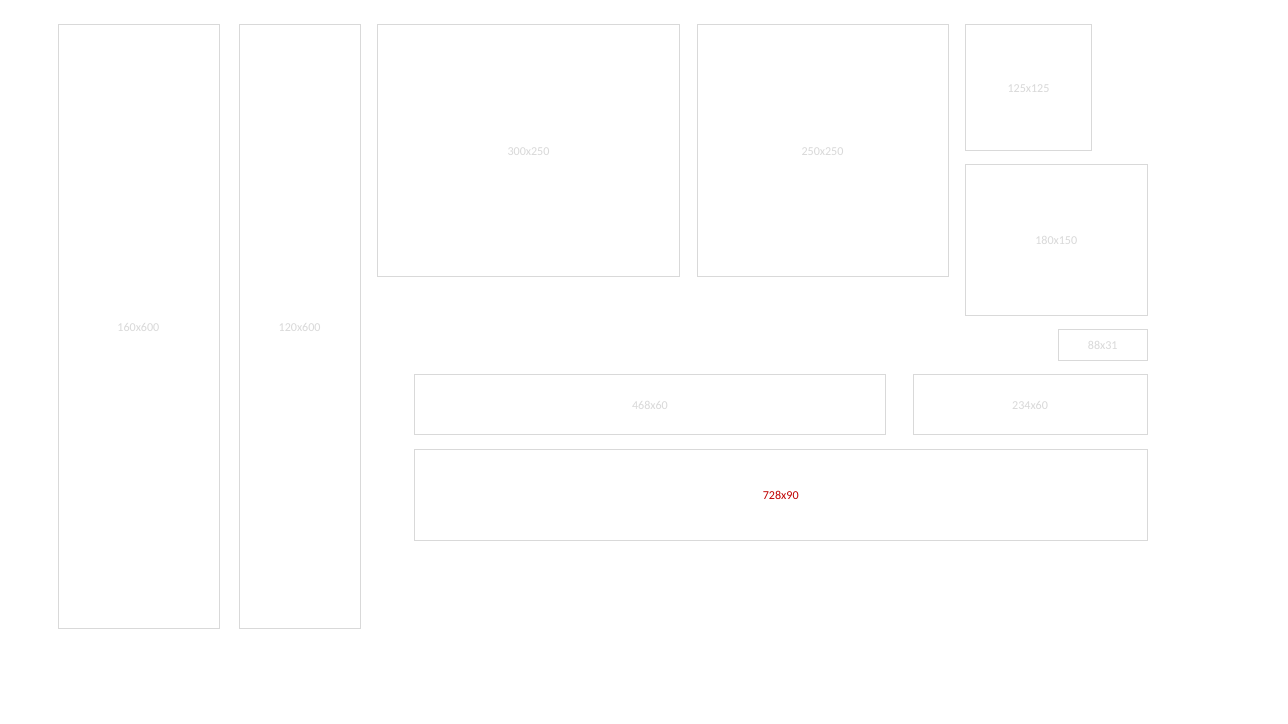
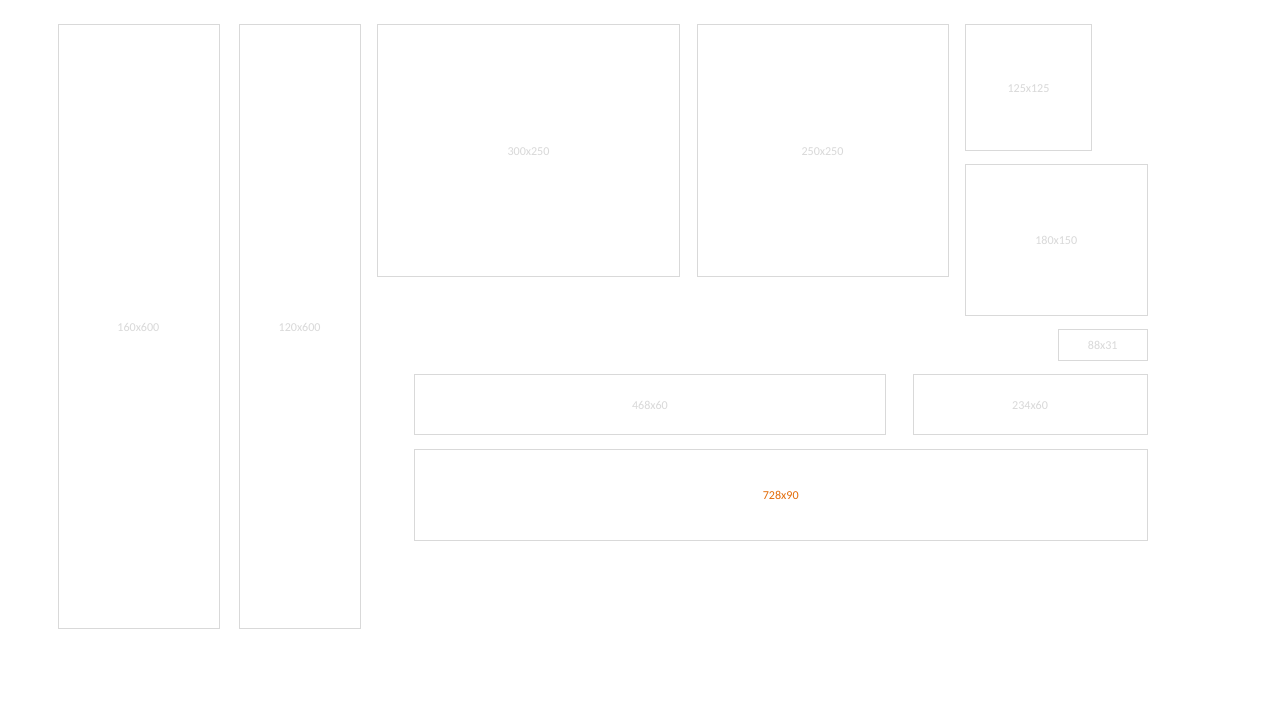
728x90 colour: red -> orange
